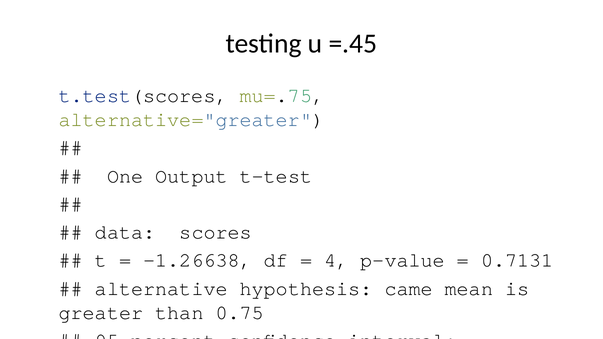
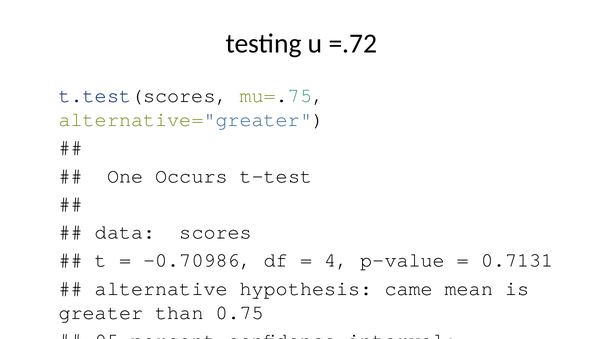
=.45: =.45 -> =.72
Output: Output -> Occurs
-1.26638: -1.26638 -> -0.70986
